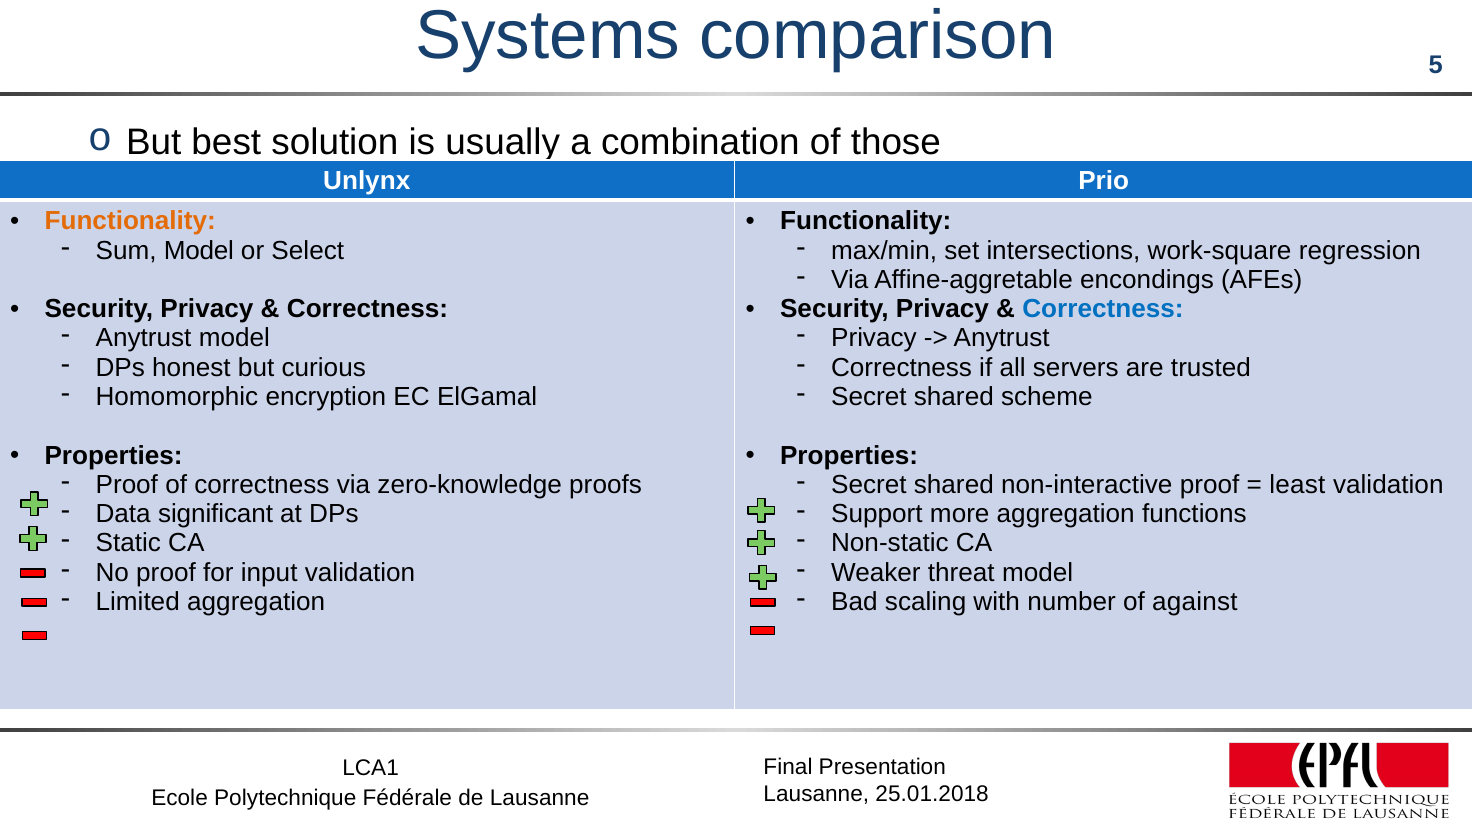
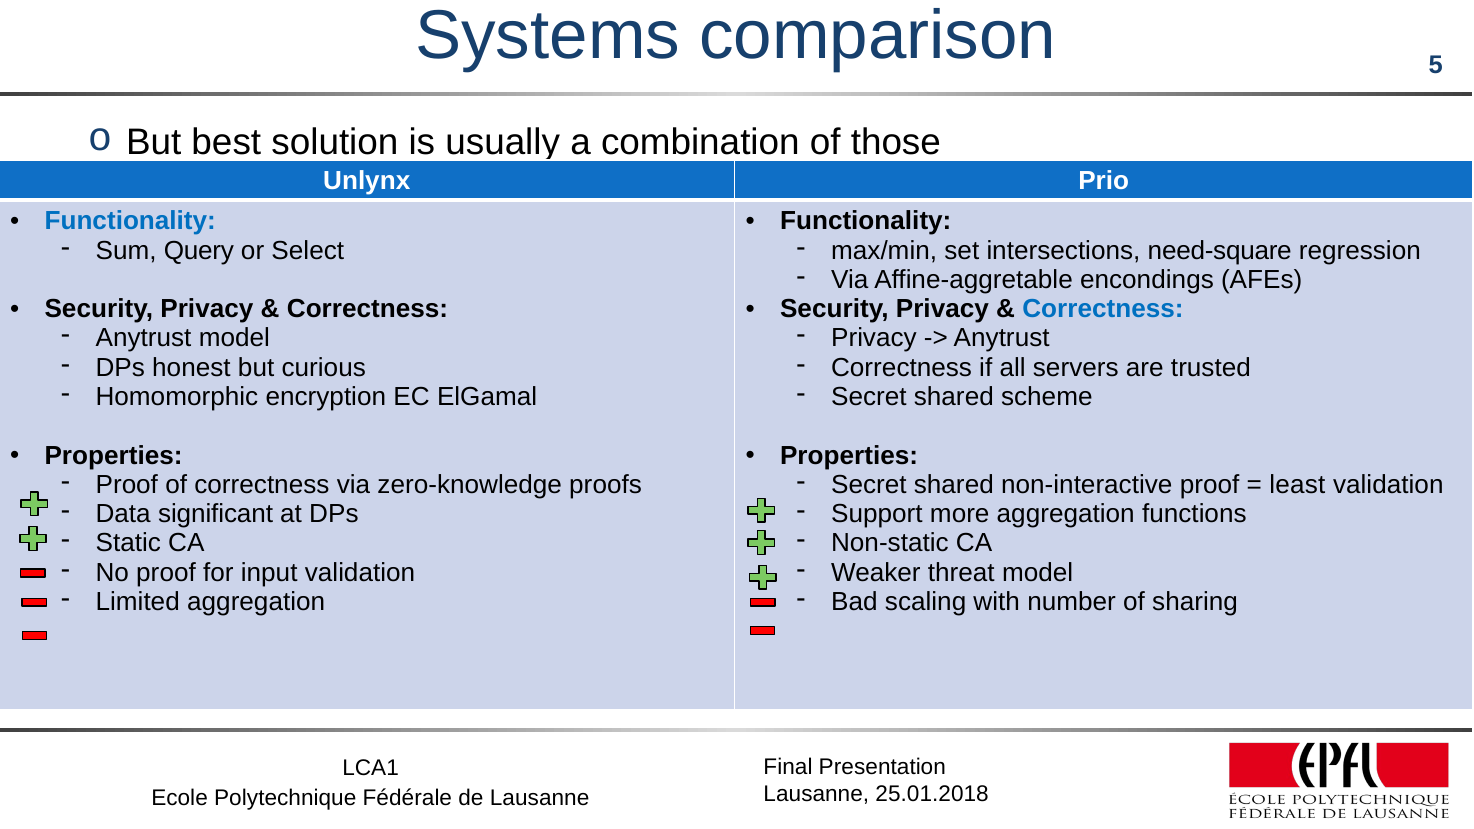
Functionality at (130, 221) colour: orange -> blue
Sum Model: Model -> Query
work-square: work-square -> need-square
against: against -> sharing
